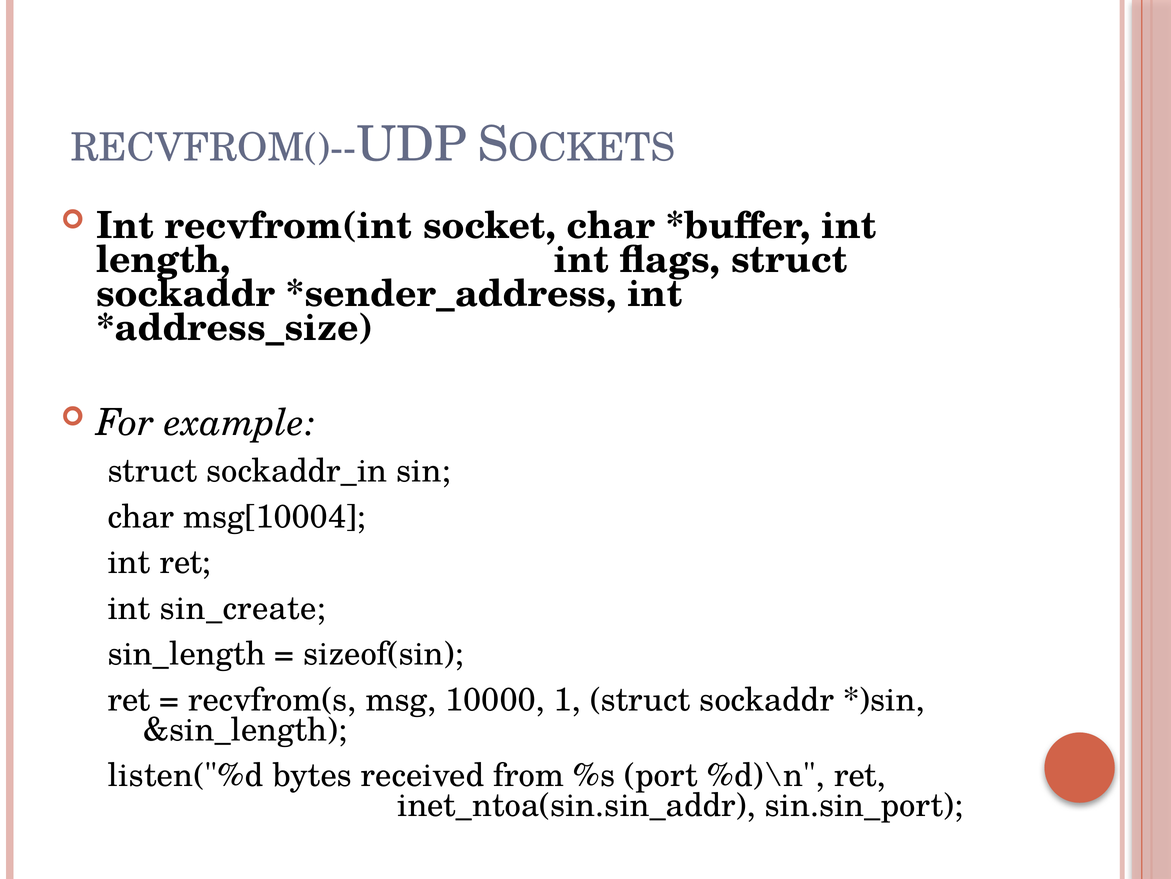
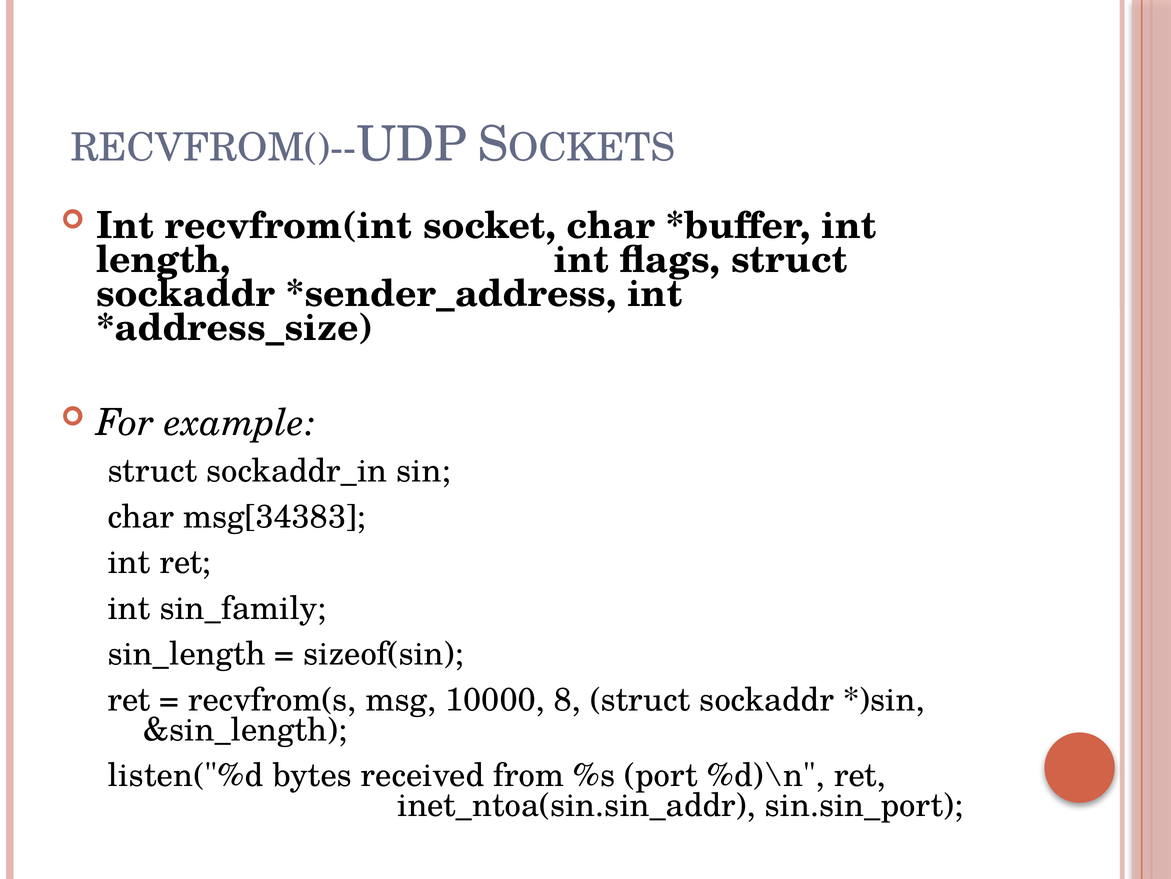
msg[10004: msg[10004 -> msg[34383
sin_create: sin_create -> sin_family
1: 1 -> 8
